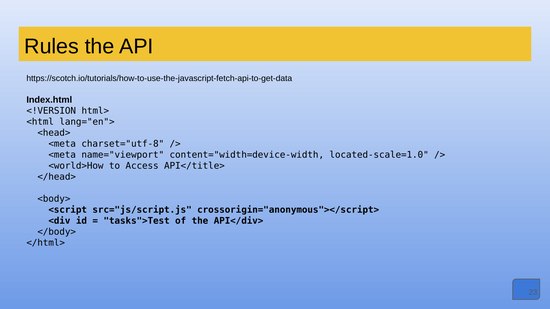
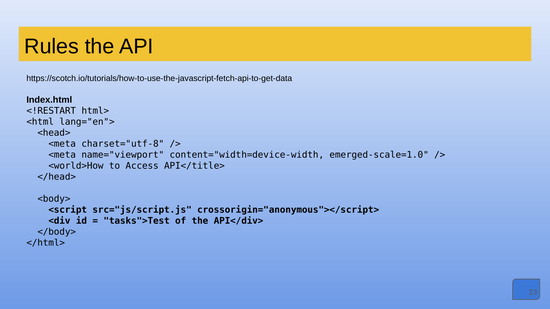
<!VERSION: <!VERSION -> <!RESTART
located-scale=1.0: located-scale=1.0 -> emerged-scale=1.0
